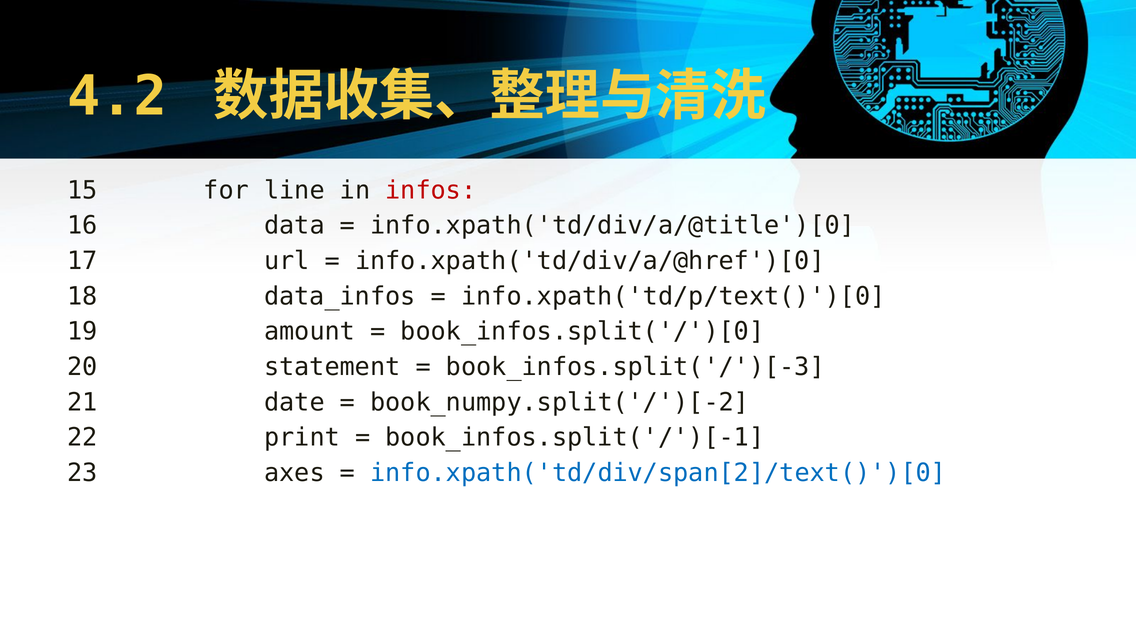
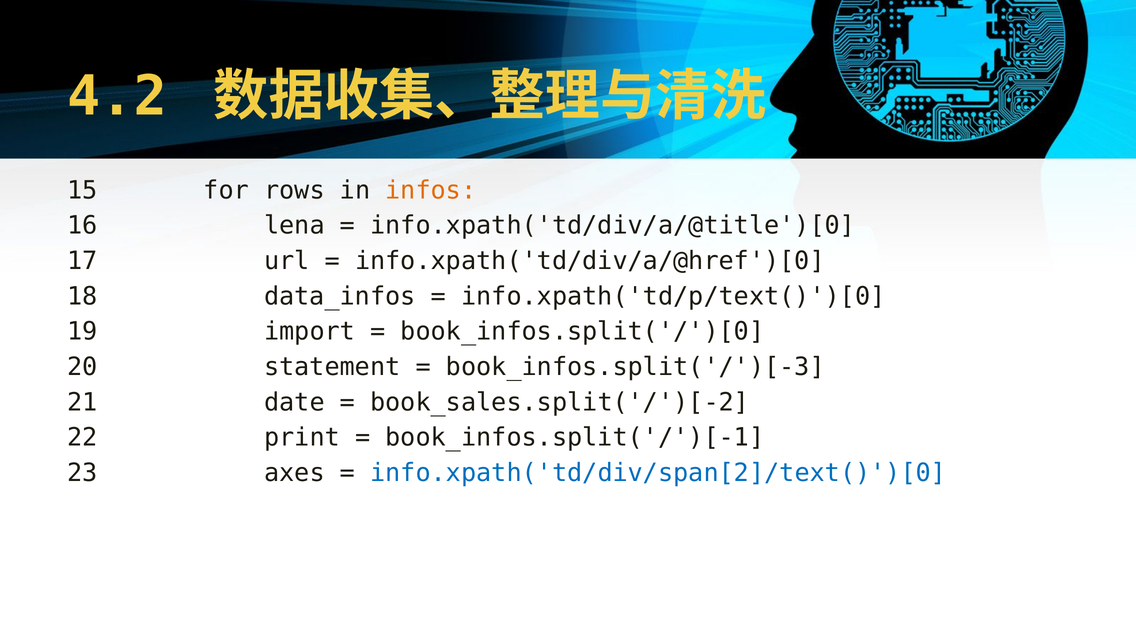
line: line -> rows
infos colour: red -> orange
data: data -> lena
amount: amount -> import
book_numpy.split('/')[-2: book_numpy.split('/')[-2 -> book_sales.split('/')[-2
